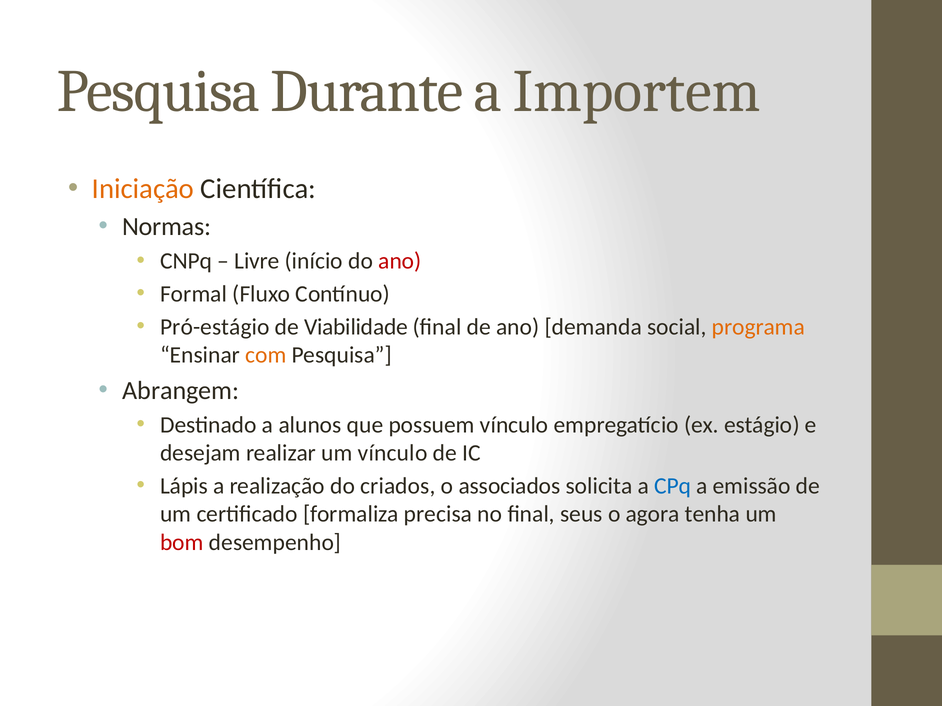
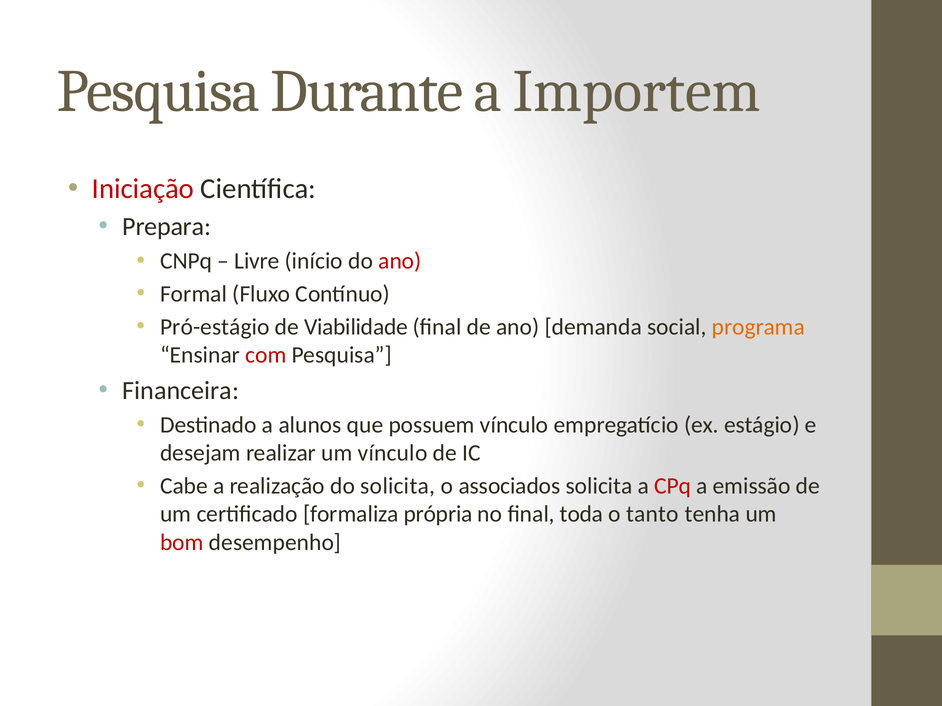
Iniciação colour: orange -> red
Normas: Normas -> Prepara
com colour: orange -> red
Abrangem: Abrangem -> Financeira
Lápis: Lápis -> Cabe
do criados: criados -> solicita
CPq colour: blue -> red
precisa: precisa -> própria
seus: seus -> toda
agora: agora -> tanto
